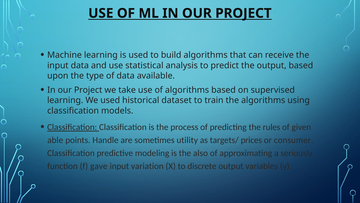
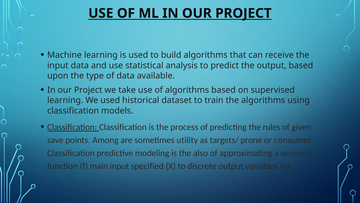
able: able -> save
Handle: Handle -> Among
prices: prices -> prone
gave: gave -> main
variation: variation -> specified
